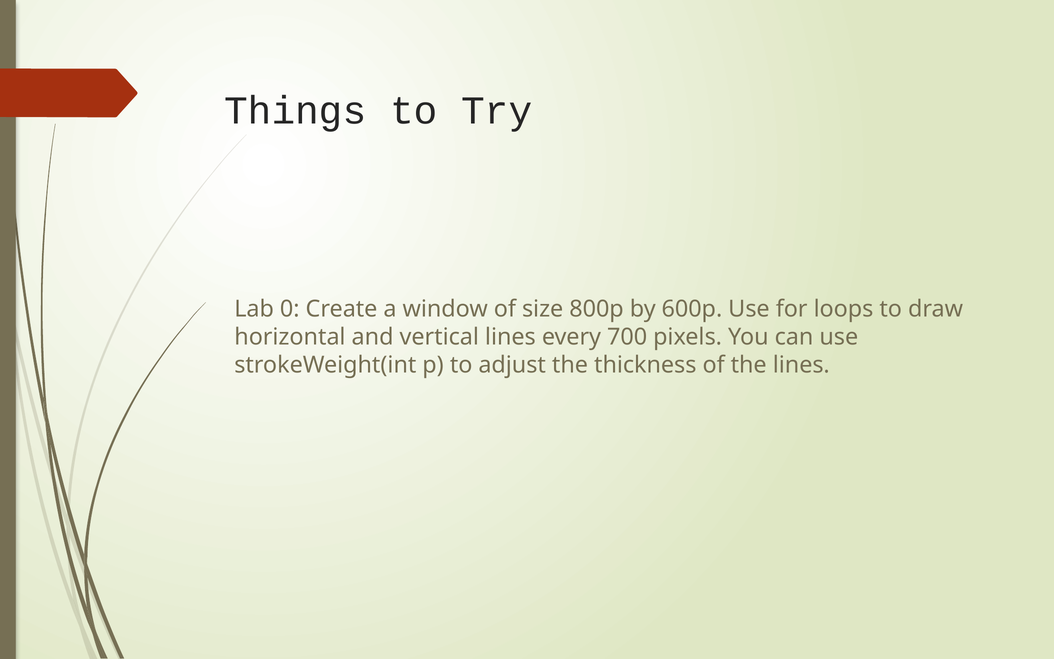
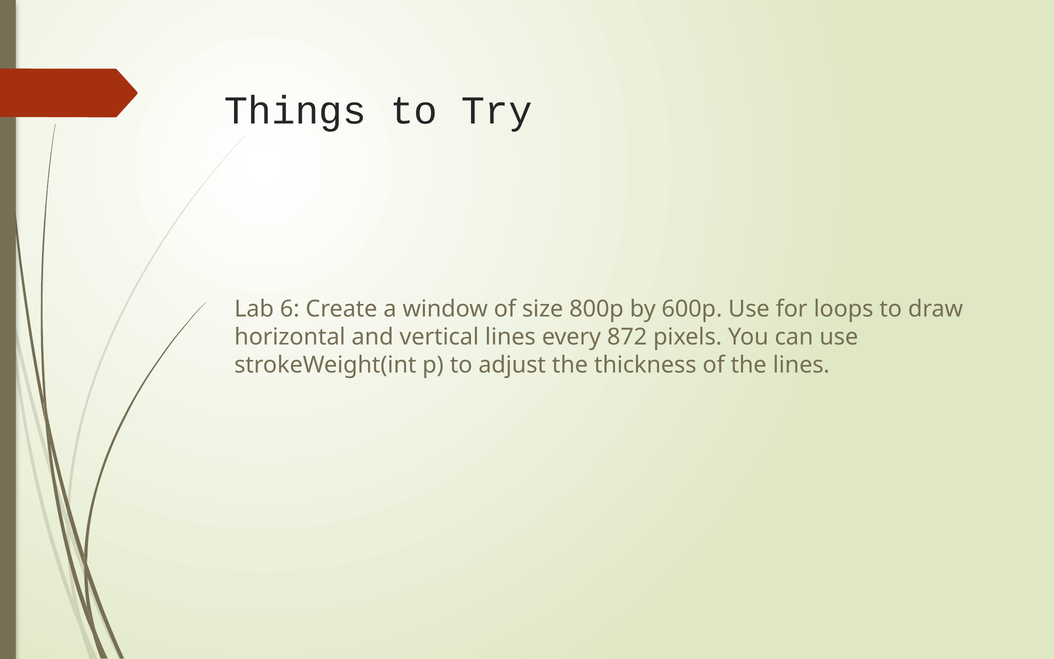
0: 0 -> 6
700: 700 -> 872
